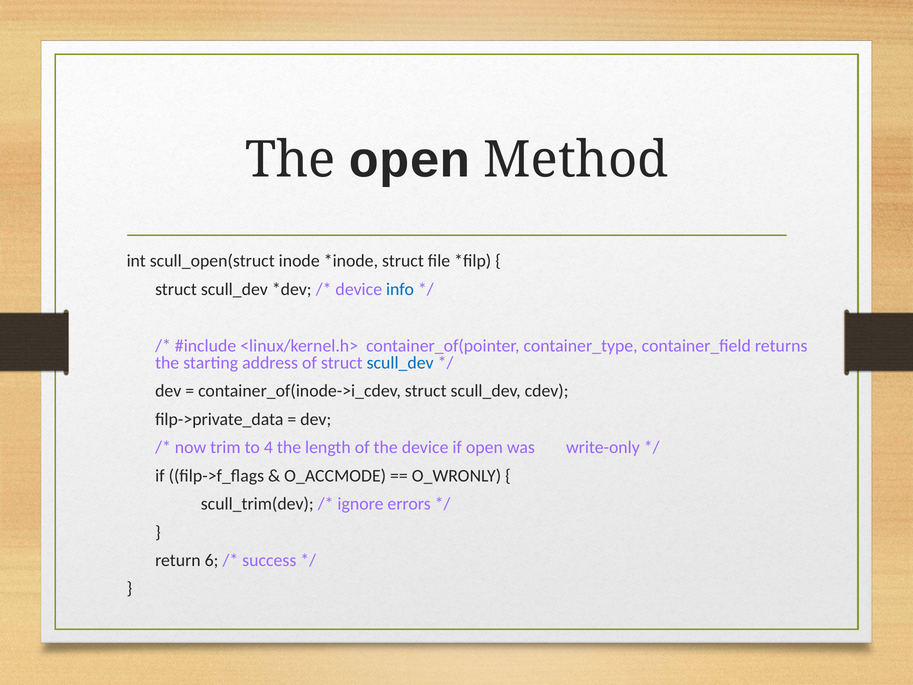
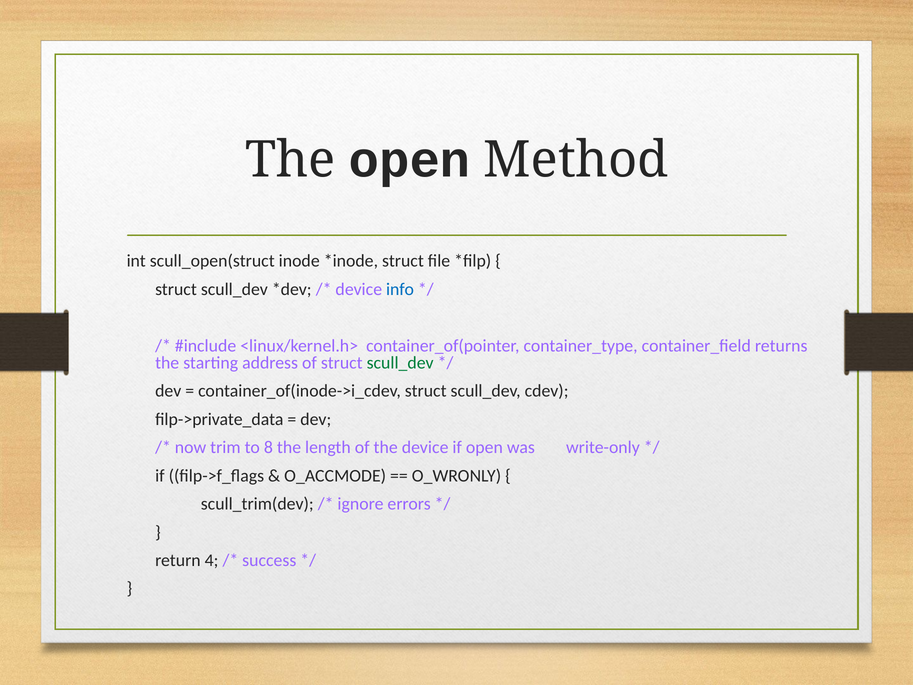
scull_dev at (400, 363) colour: blue -> green
4: 4 -> 8
6: 6 -> 4
